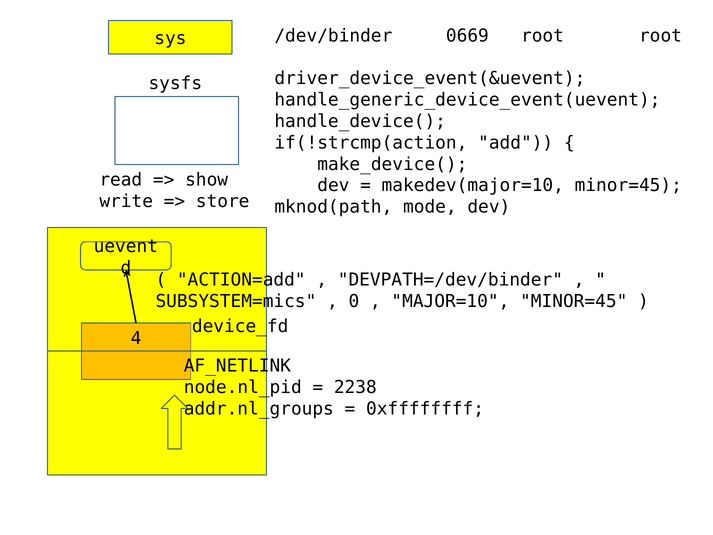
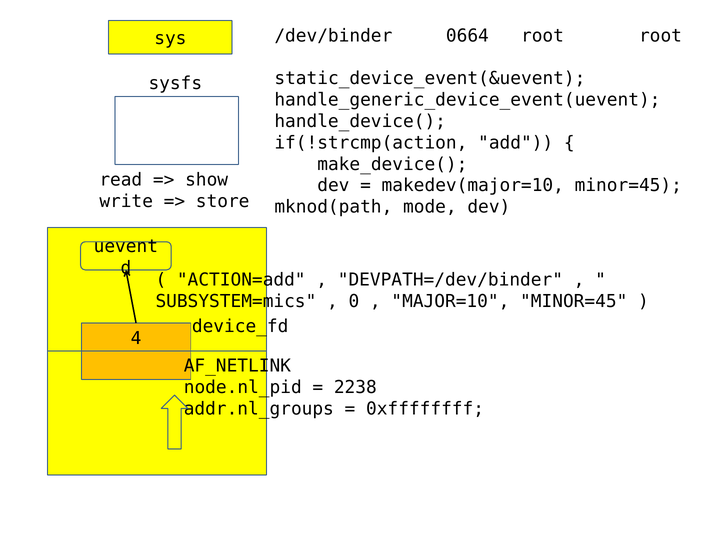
0669: 0669 -> 0664
driver_device_event(&uevent: driver_device_event(&uevent -> static_device_event(&uevent
